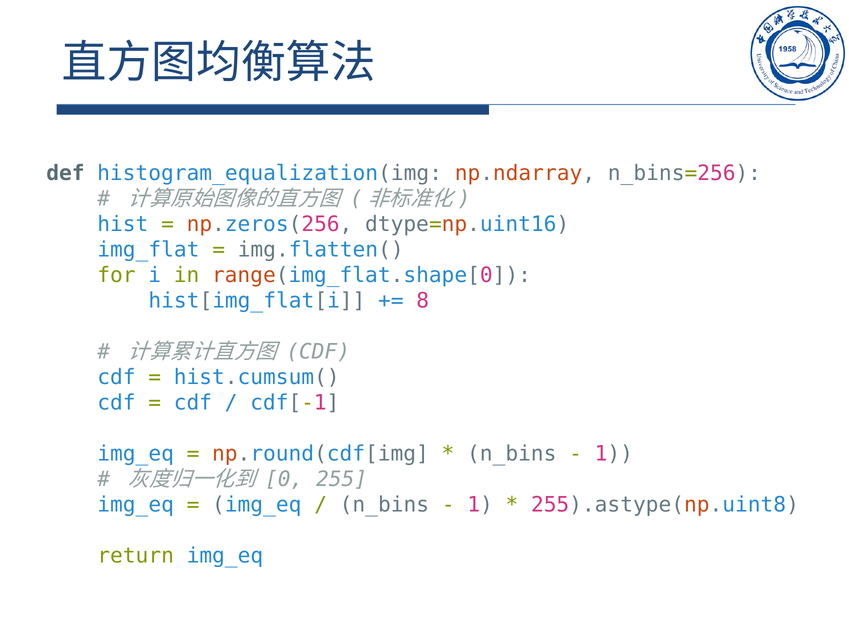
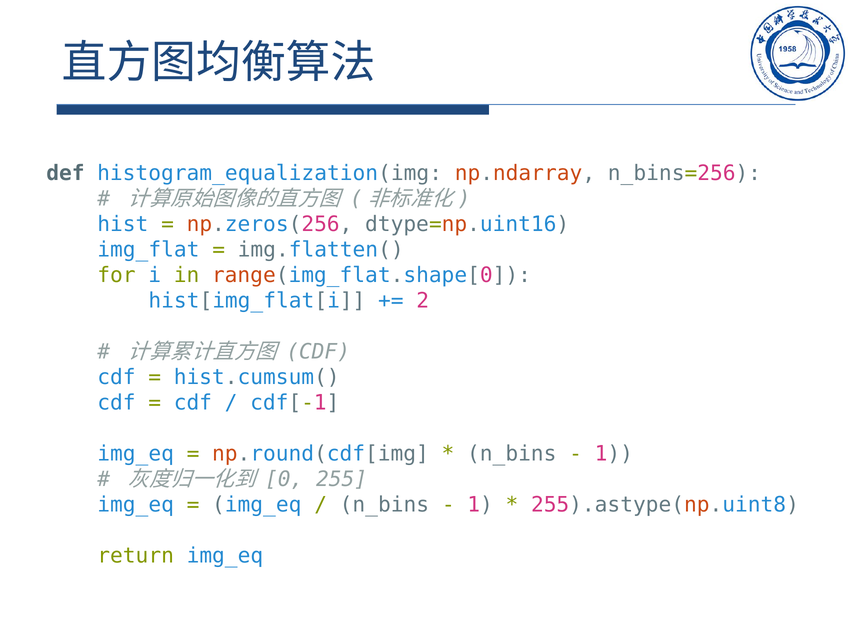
8: 8 -> 2
